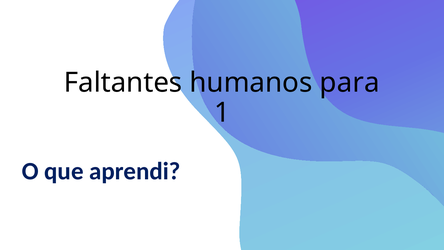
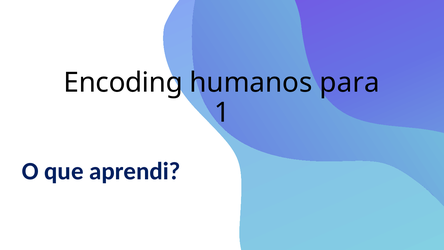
Faltantes: Faltantes -> Encoding
